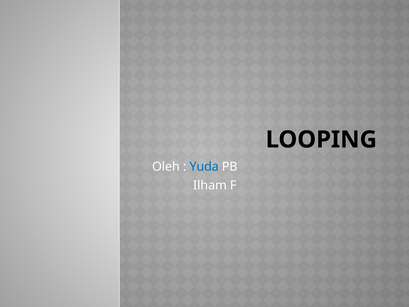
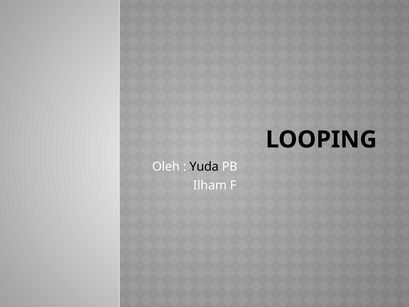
Yuda colour: blue -> black
